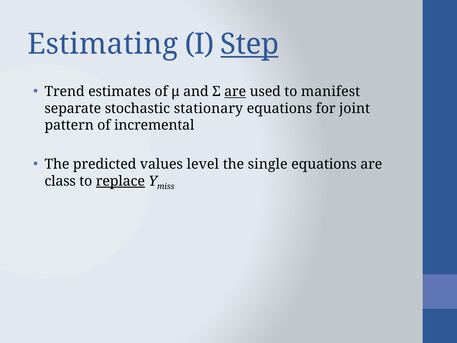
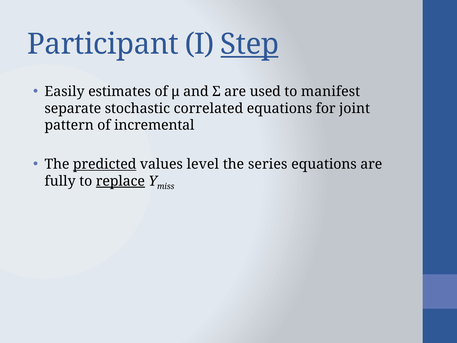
Estimating: Estimating -> Participant
Trend: Trend -> Easily
are at (235, 92) underline: present -> none
stationary: stationary -> correlated
predicted underline: none -> present
single: single -> series
class: class -> fully
